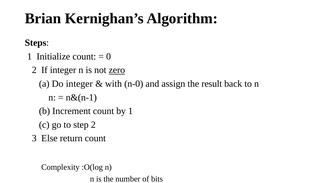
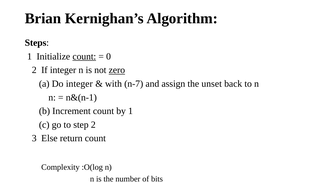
count at (84, 56) underline: none -> present
n-0: n-0 -> n-7
result: result -> unset
